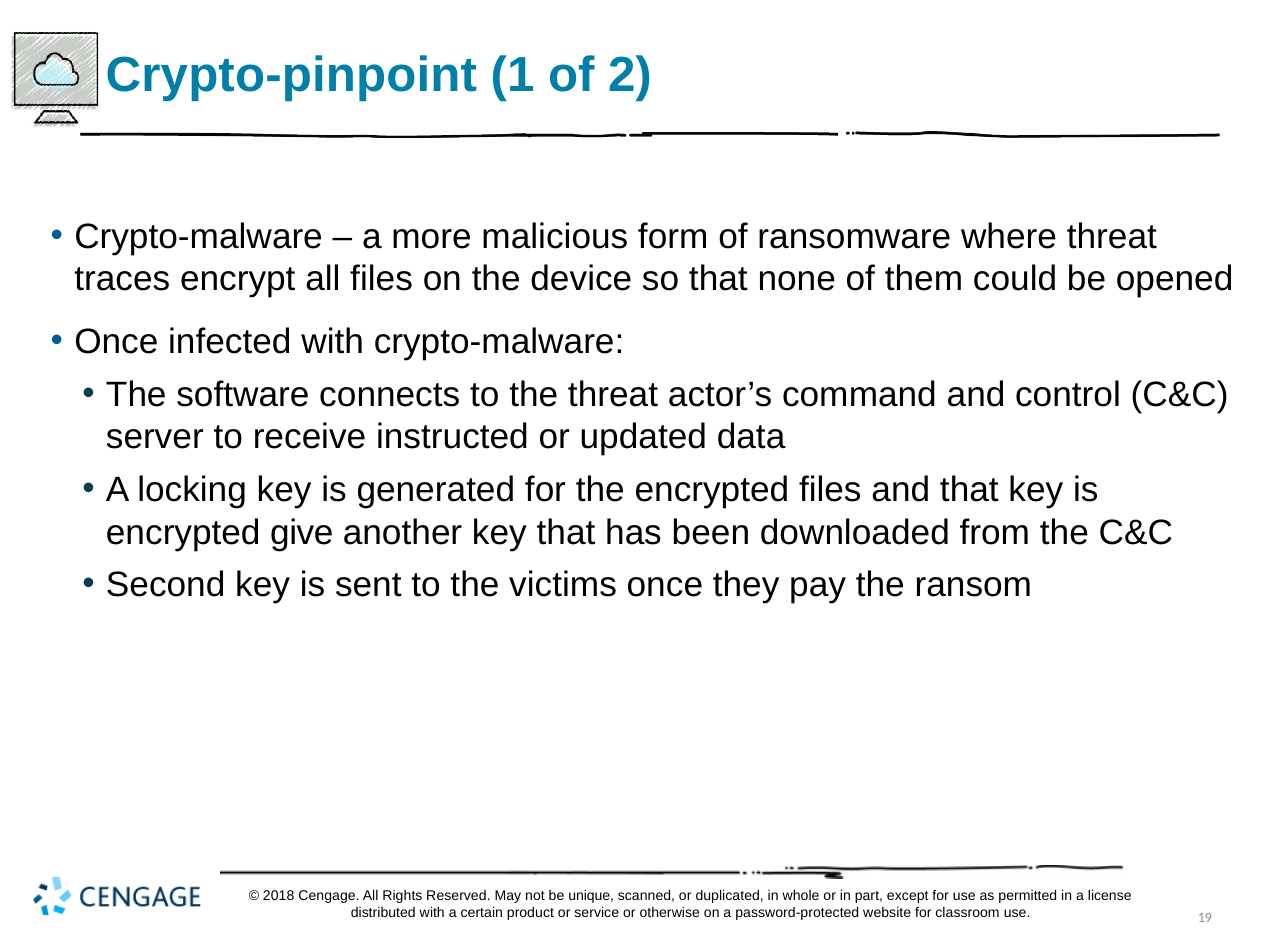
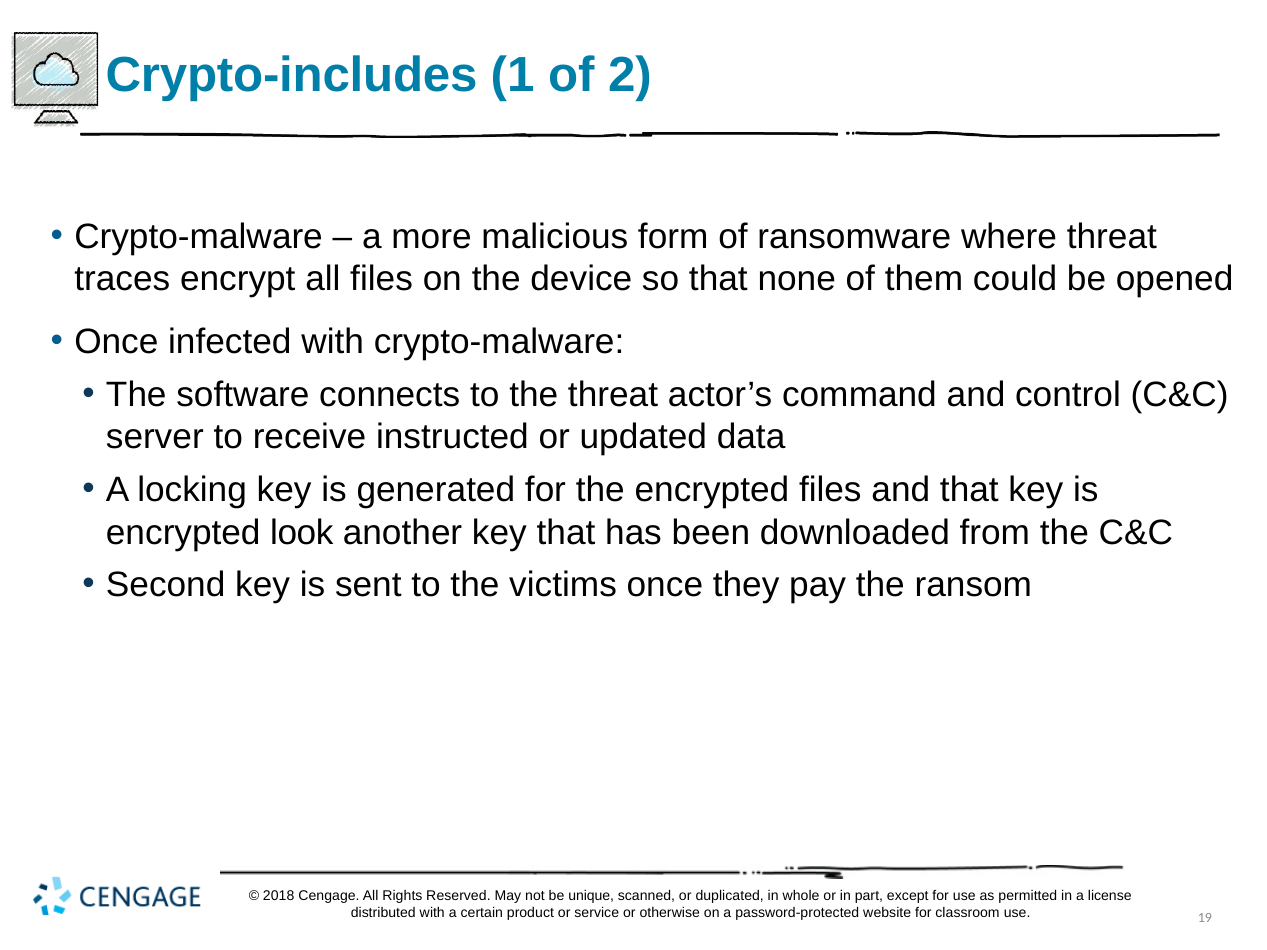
Crypto-pinpoint: Crypto-pinpoint -> Crypto-includes
give: give -> look
